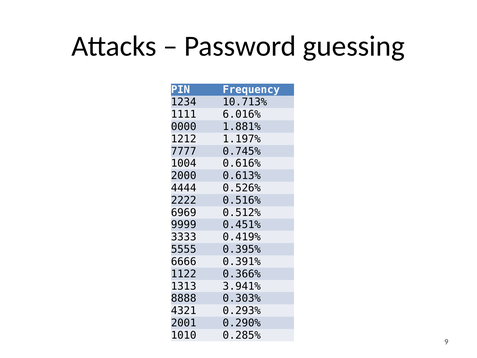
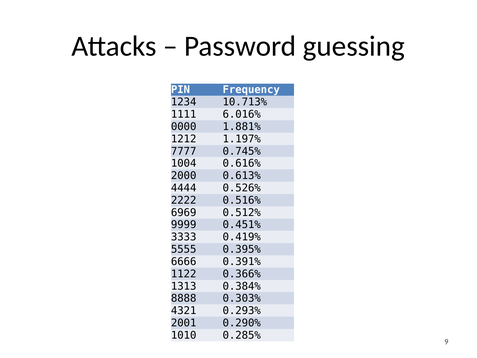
3.941%: 3.941% -> 0.384%
